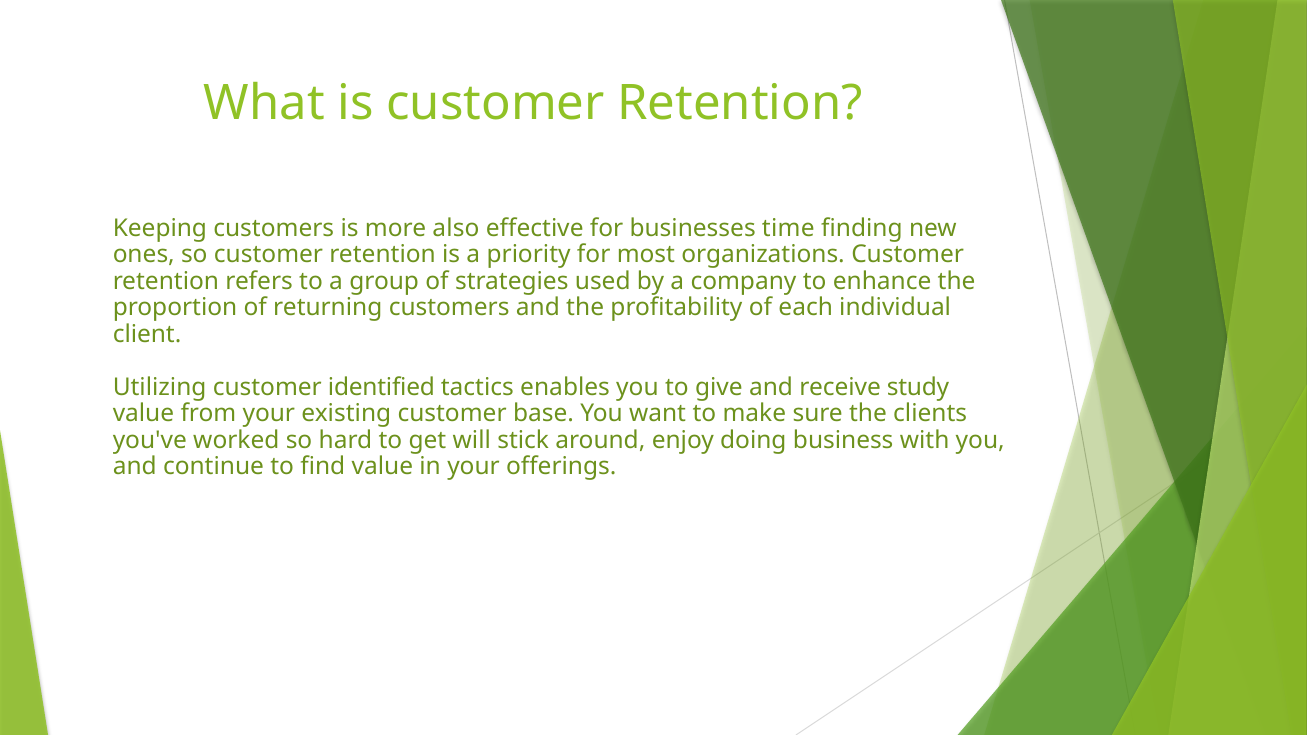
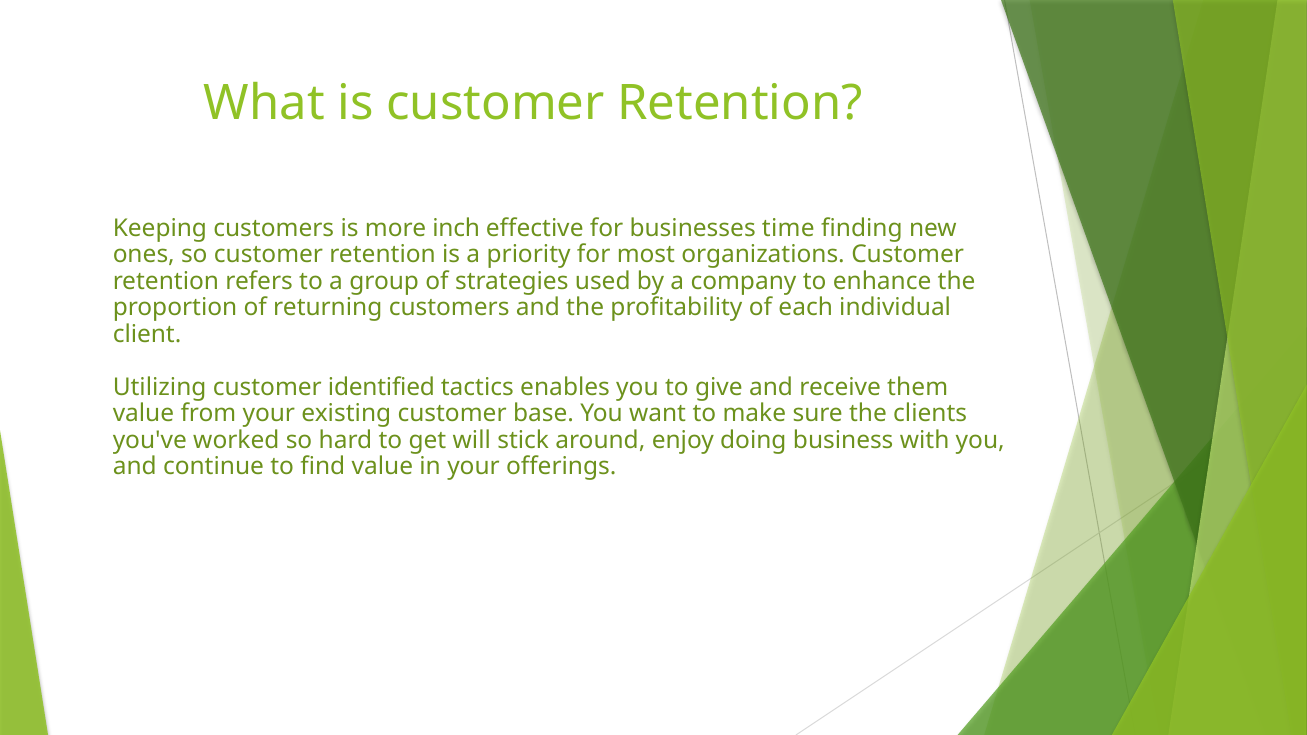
also: also -> inch
study: study -> them
